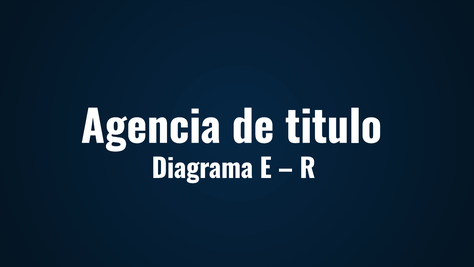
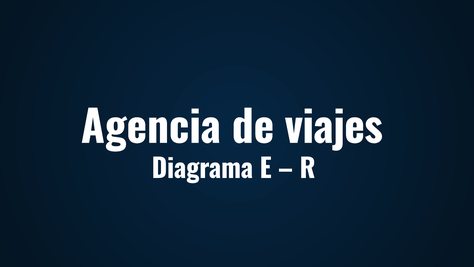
titulo: titulo -> viajes
